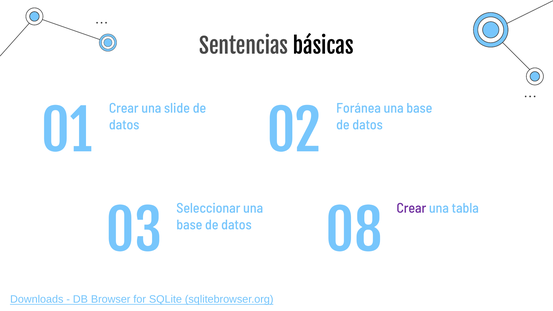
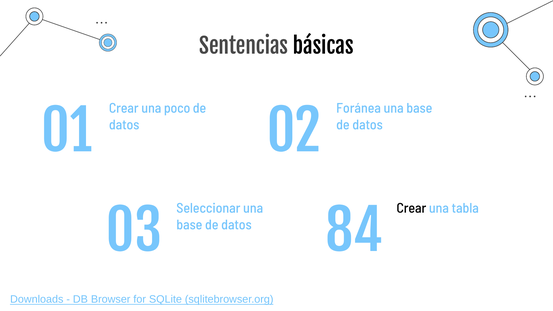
slide: slide -> poco
Crear at (411, 208) colour: purple -> black
08: 08 -> 84
